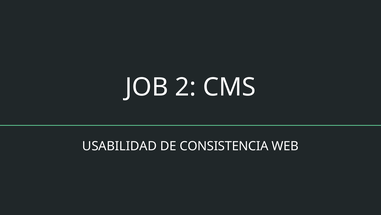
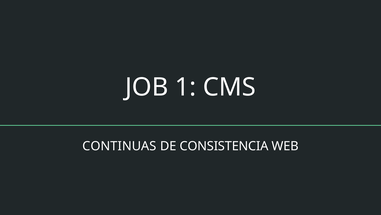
2: 2 -> 1
USABILIDAD: USABILIDAD -> CONTINUAS
